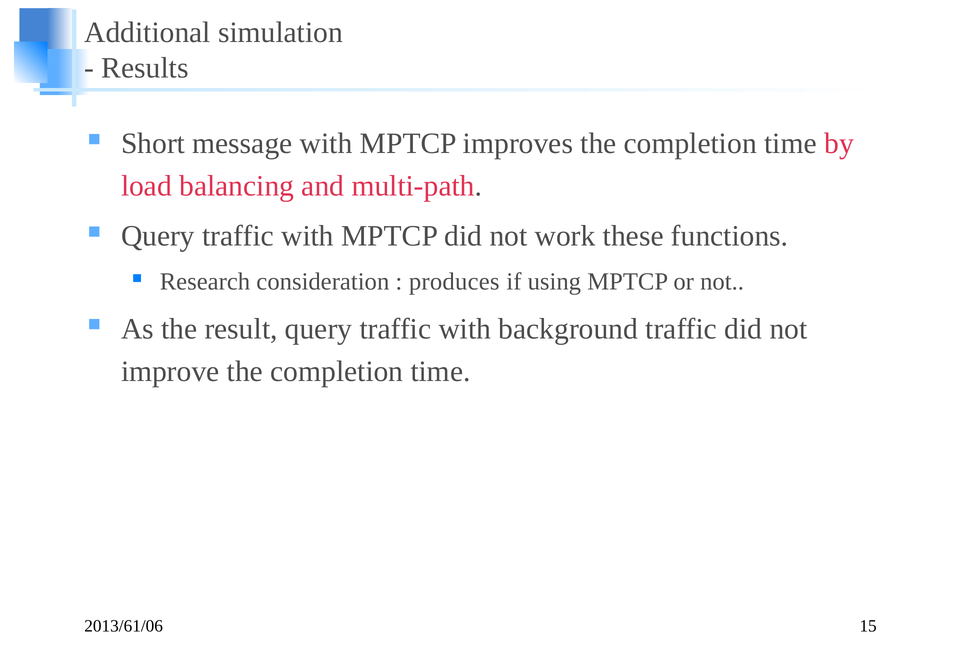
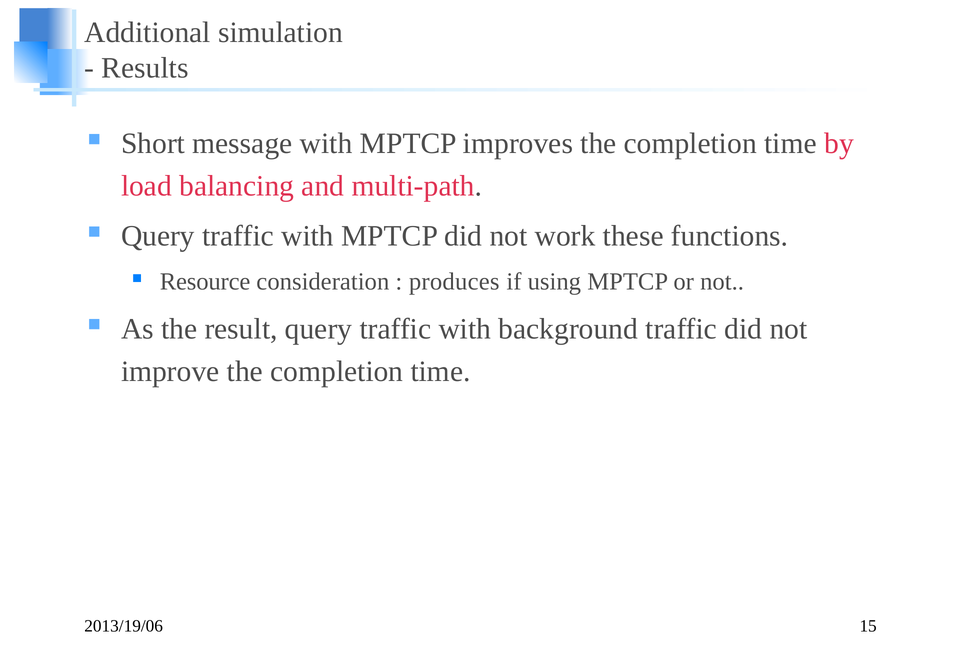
Research: Research -> Resource
2013/61/06: 2013/61/06 -> 2013/19/06
